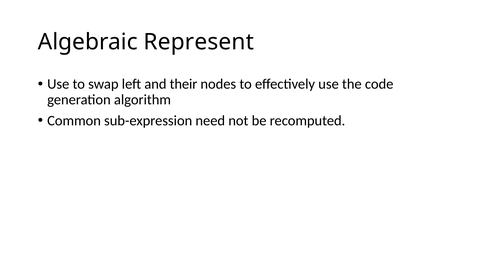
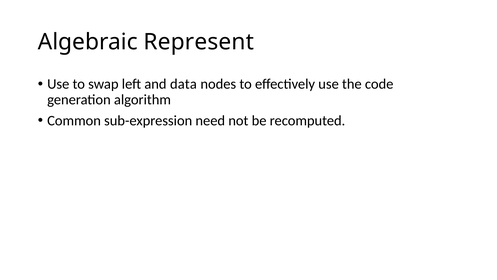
their: their -> data
